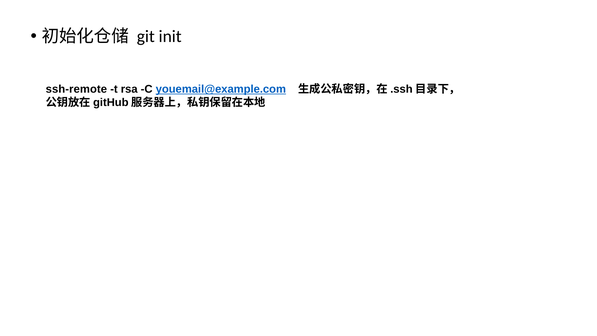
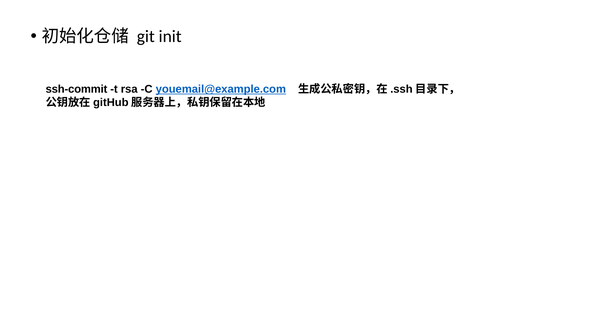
ssh-remote: ssh-remote -> ssh-commit
